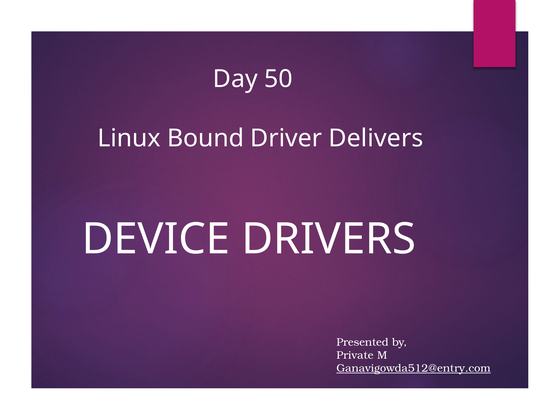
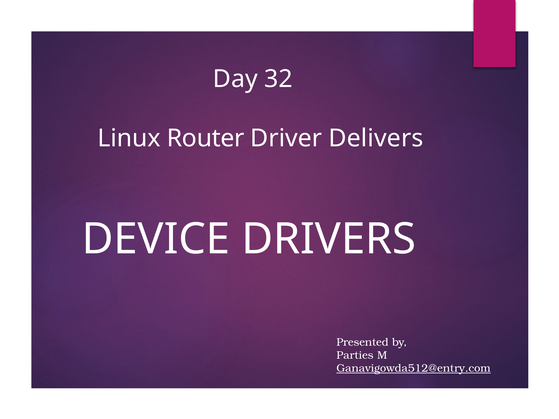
50: 50 -> 32
Bound: Bound -> Router
Private: Private -> Parties
